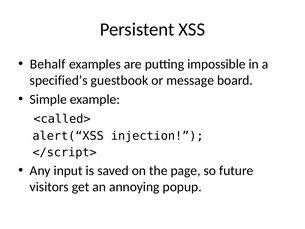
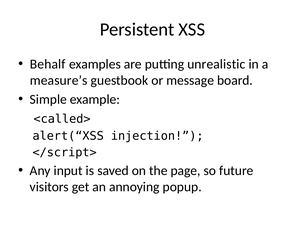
impossible: impossible -> unrealistic
specified’s: specified’s -> measure’s
